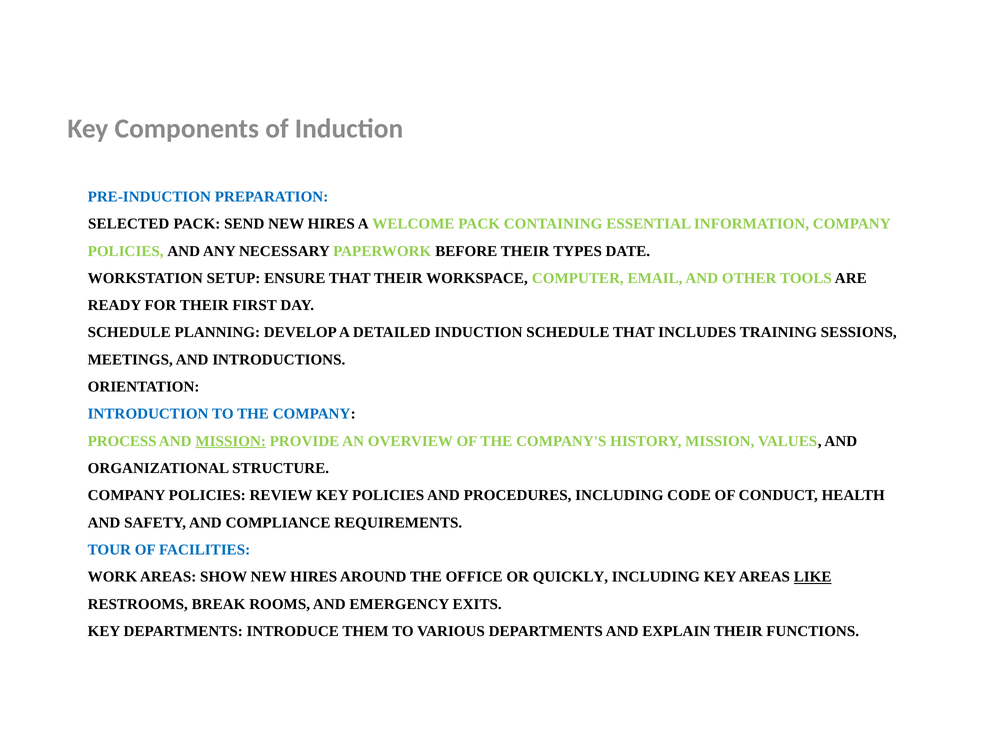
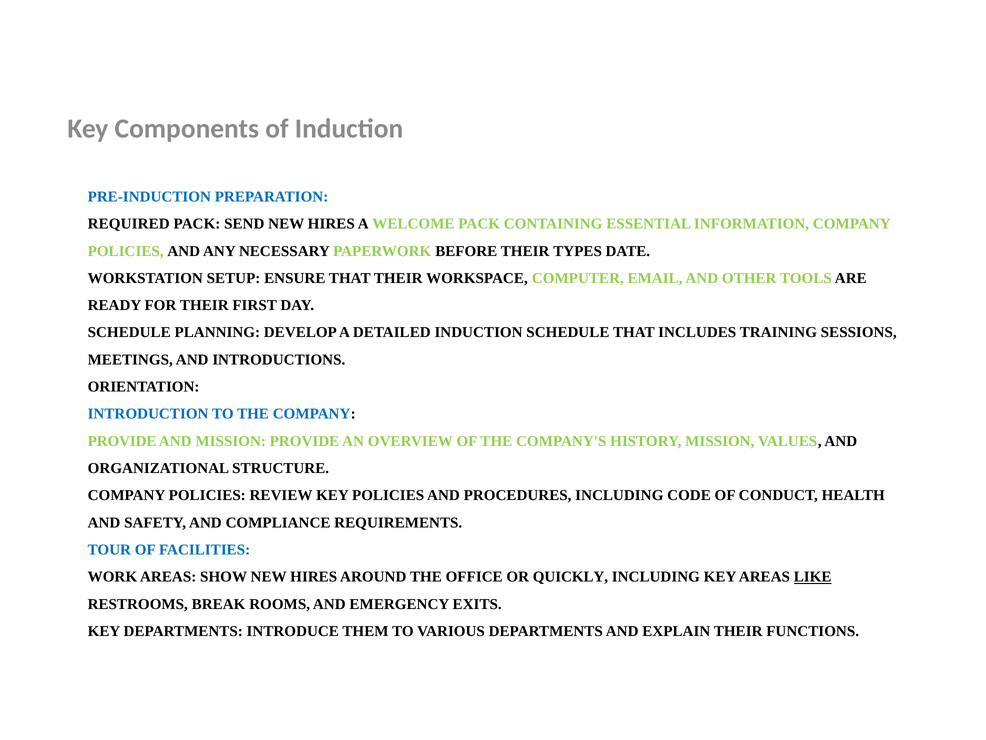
SELECTED: SELECTED -> REQUIRED
PROCESS at (122, 441): PROCESS -> PROVIDE
MISSION at (231, 441) underline: present -> none
